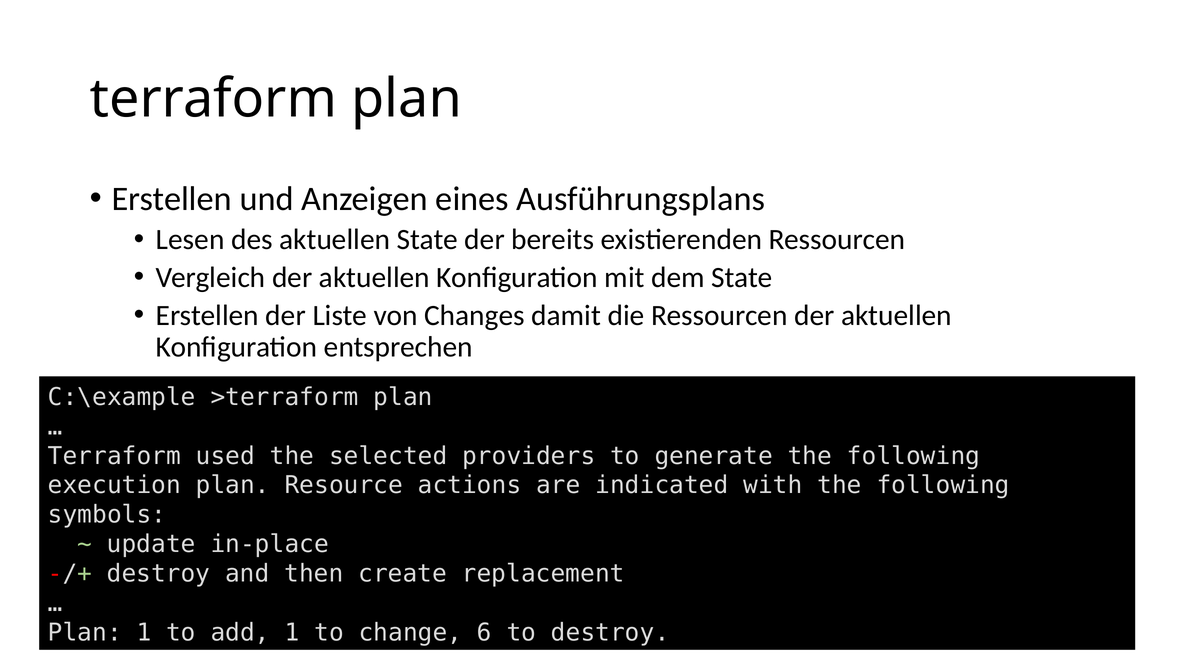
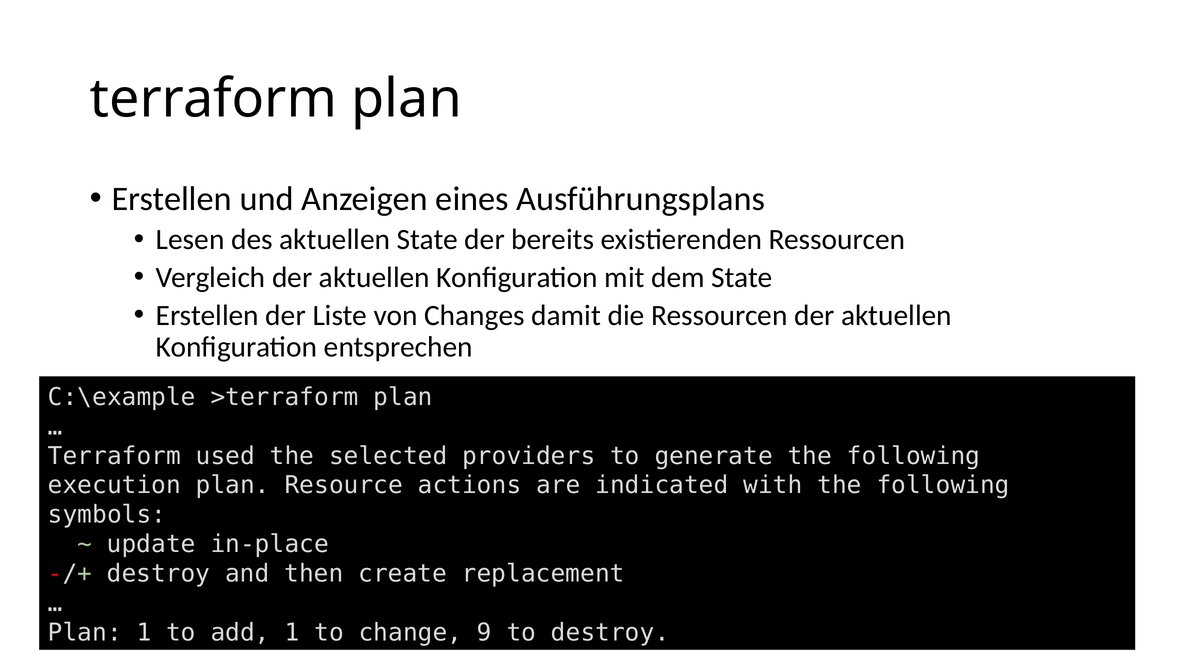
6: 6 -> 9
